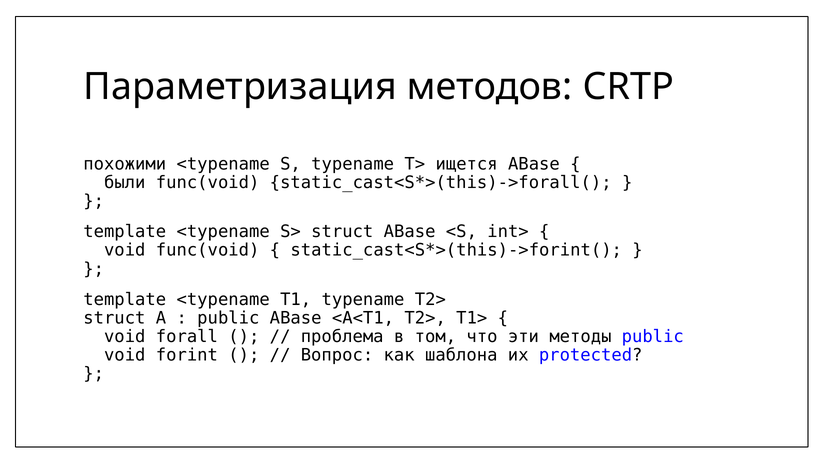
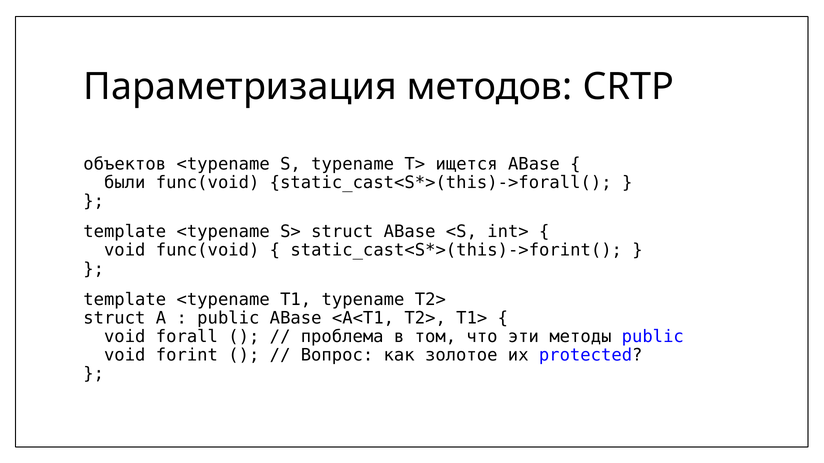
похожими: похожими -> объектов
шаблона: шаблона -> золотое
